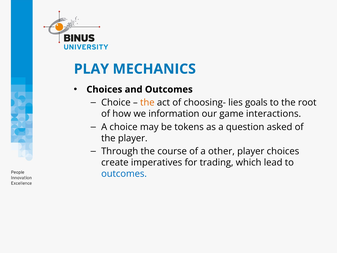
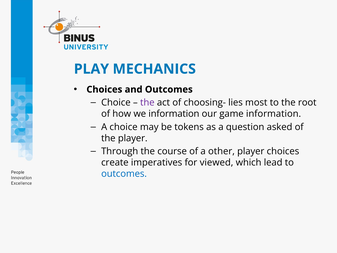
the at (147, 103) colour: orange -> purple
goals: goals -> most
game interactions: interactions -> information
trading: trading -> viewed
